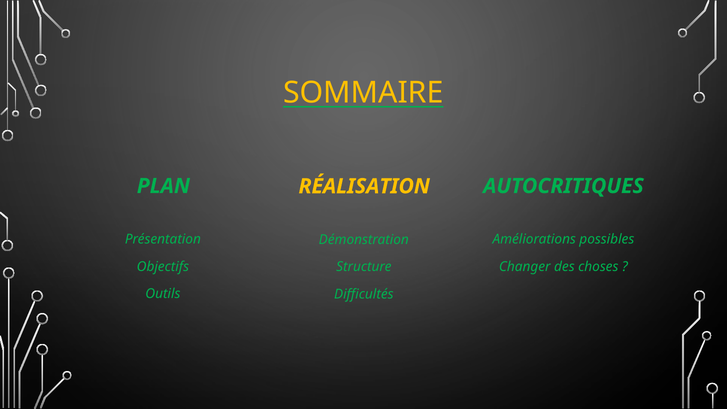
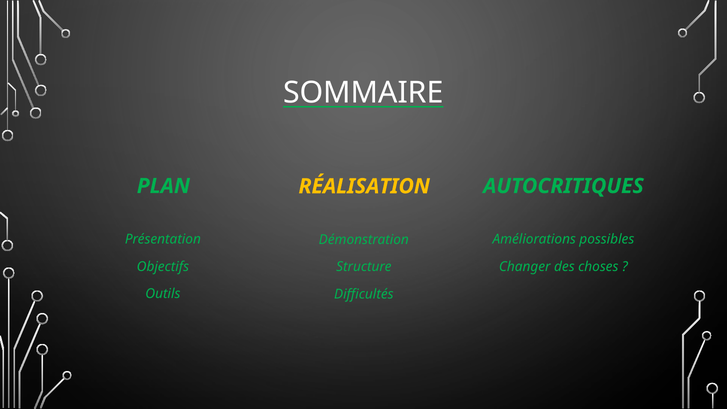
SOMMAIRE colour: yellow -> white
